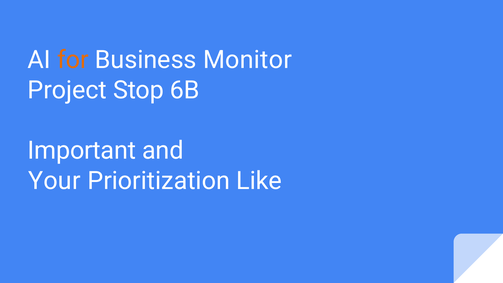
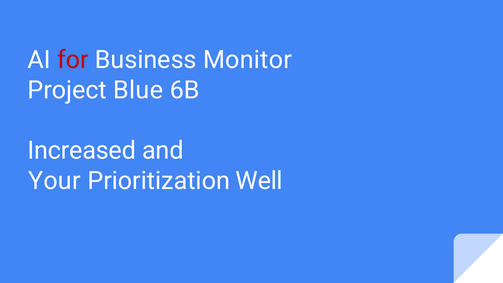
for colour: orange -> red
Stop: Stop -> Blue
Important: Important -> Increased
Like: Like -> Well
